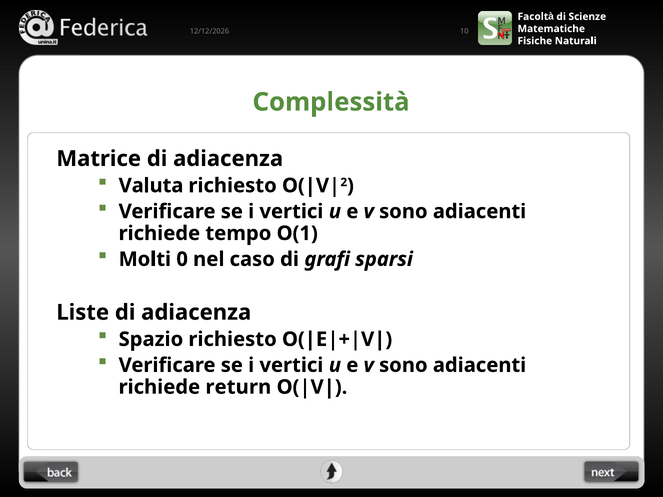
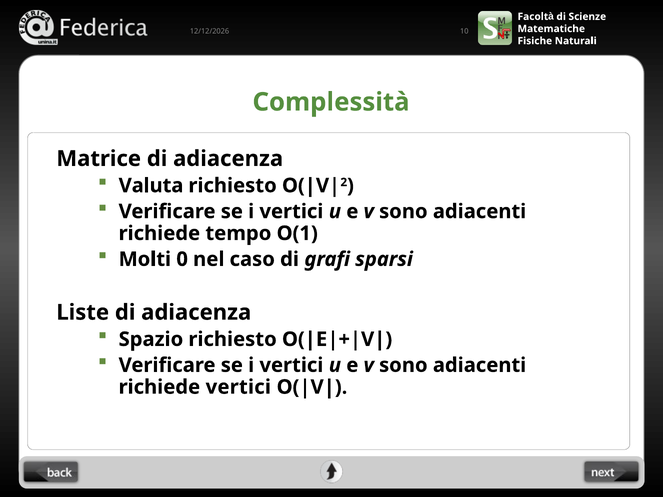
richiede return: return -> vertici
